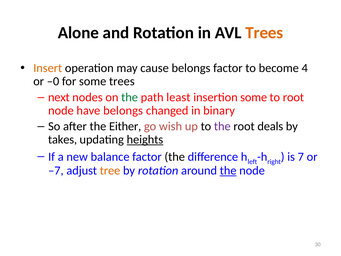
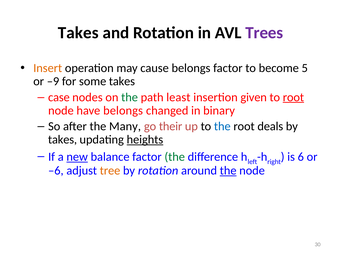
Alone at (78, 33): Alone -> Takes
Trees at (264, 33) colour: orange -> purple
4: 4 -> 5
–0: –0 -> –9
some trees: trees -> takes
next: next -> case
insertion some: some -> given
root at (293, 97) underline: none -> present
Either: Either -> Many
wish: wish -> their
the at (222, 126) colour: purple -> blue
new underline: none -> present
the at (175, 157) colour: black -> green
7: 7 -> 6
–7: –7 -> –6
